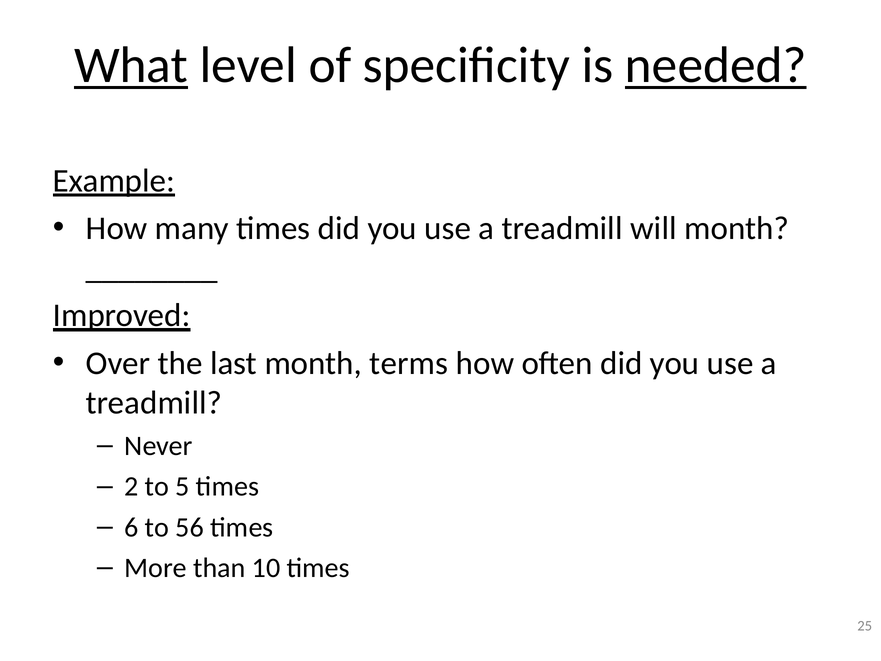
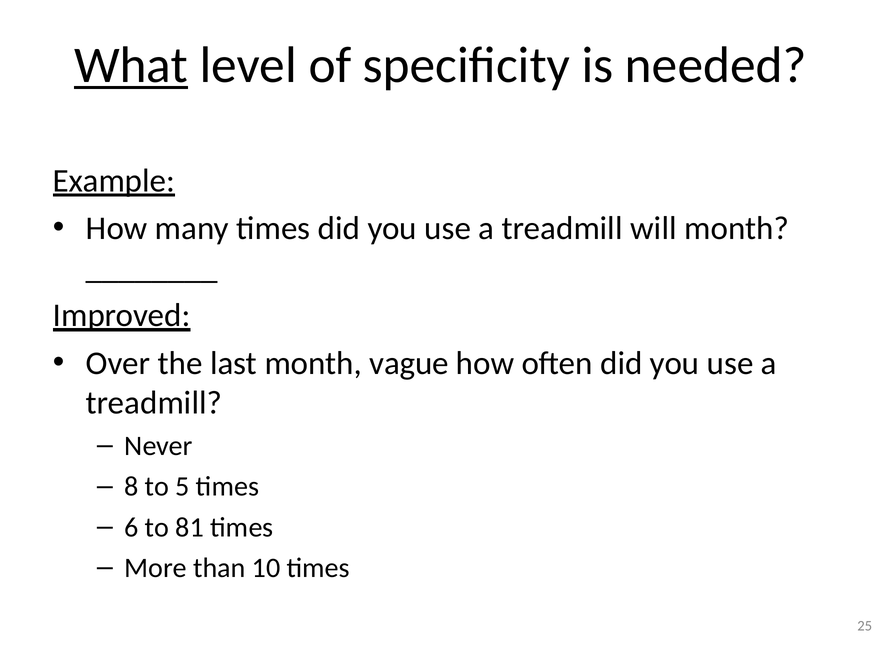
needed underline: present -> none
terms: terms -> vague
2: 2 -> 8
56: 56 -> 81
